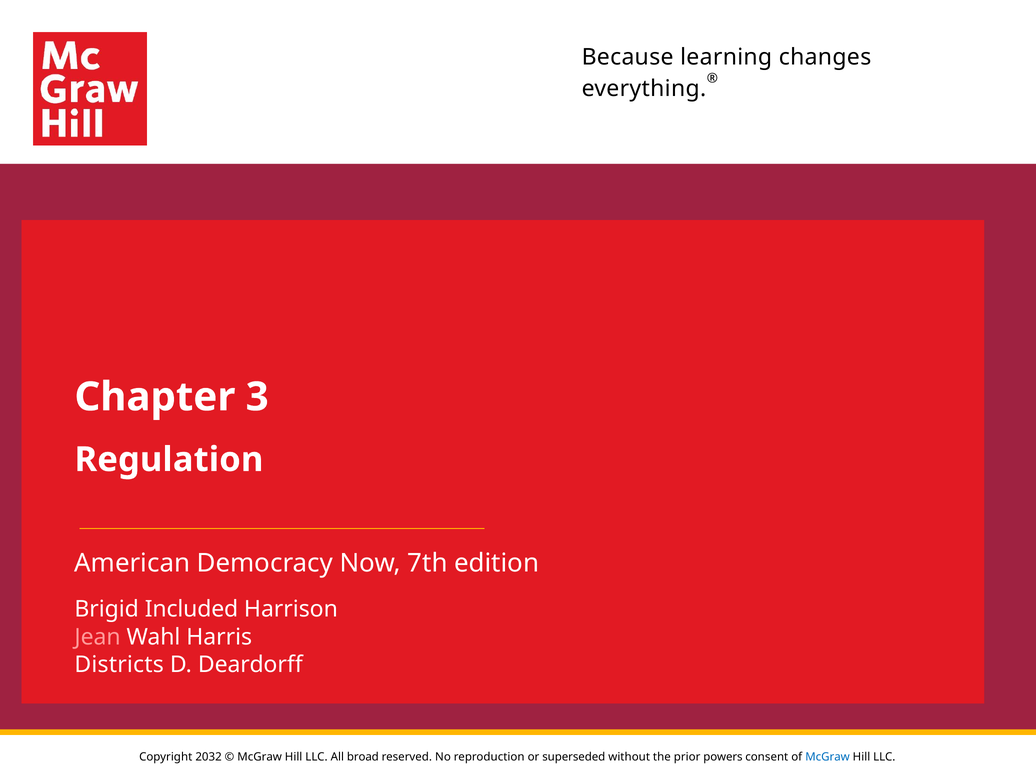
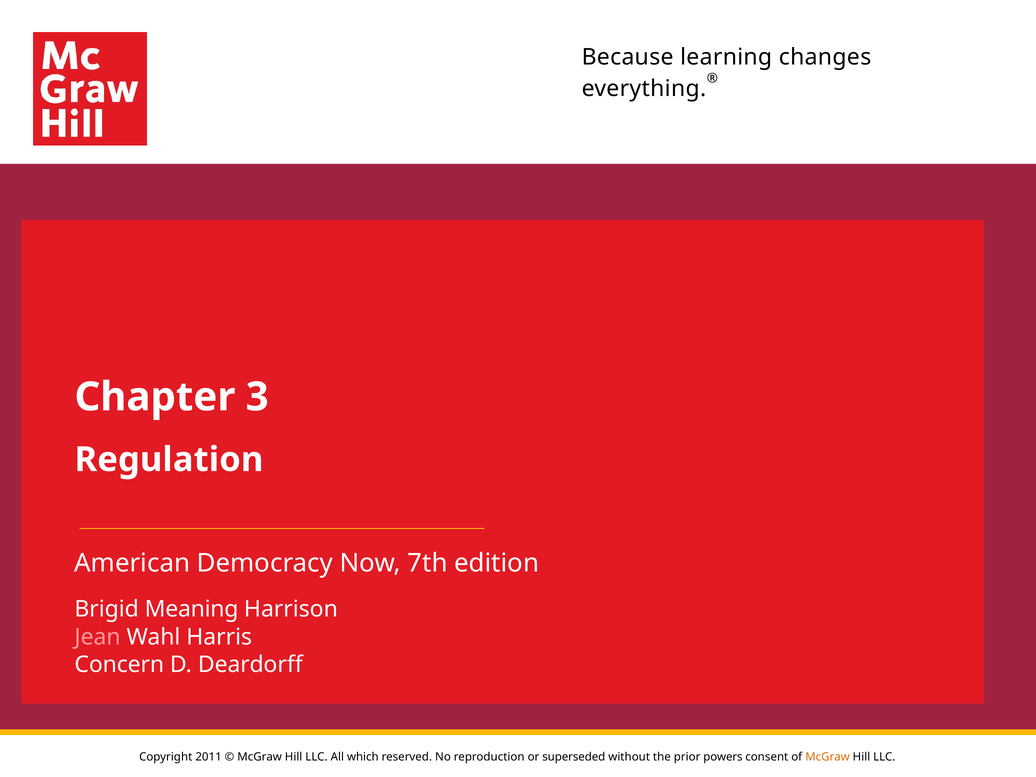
Included: Included -> Meaning
Districts: Districts -> Concern
2032: 2032 -> 2011
broad: broad -> which
McGraw at (828, 757) colour: blue -> orange
